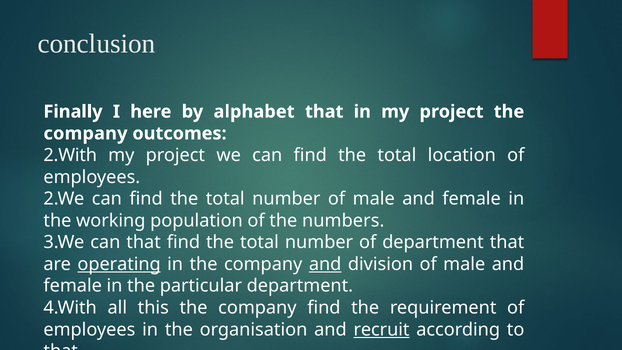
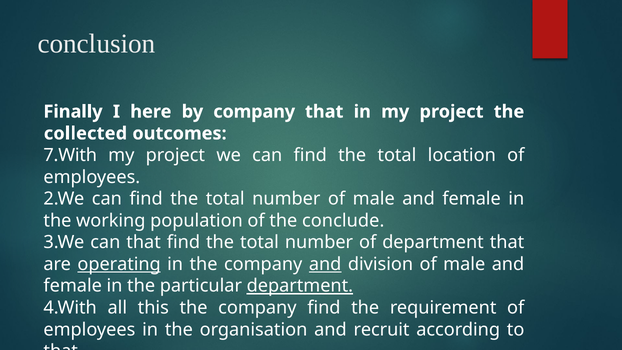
by alphabet: alphabet -> company
company at (85, 133): company -> collected
2.With: 2.With -> 7.With
numbers: numbers -> conclude
department at (300, 286) underline: none -> present
recruit underline: present -> none
